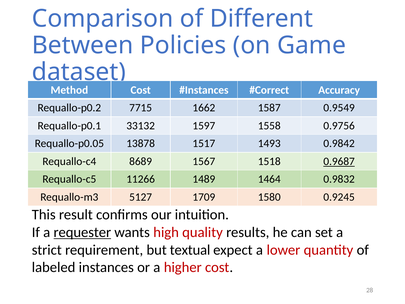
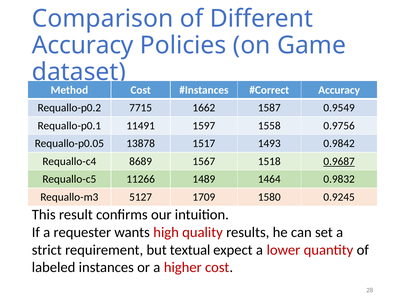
Between at (83, 45): Between -> Accuracy
33132: 33132 -> 11491
requester underline: present -> none
